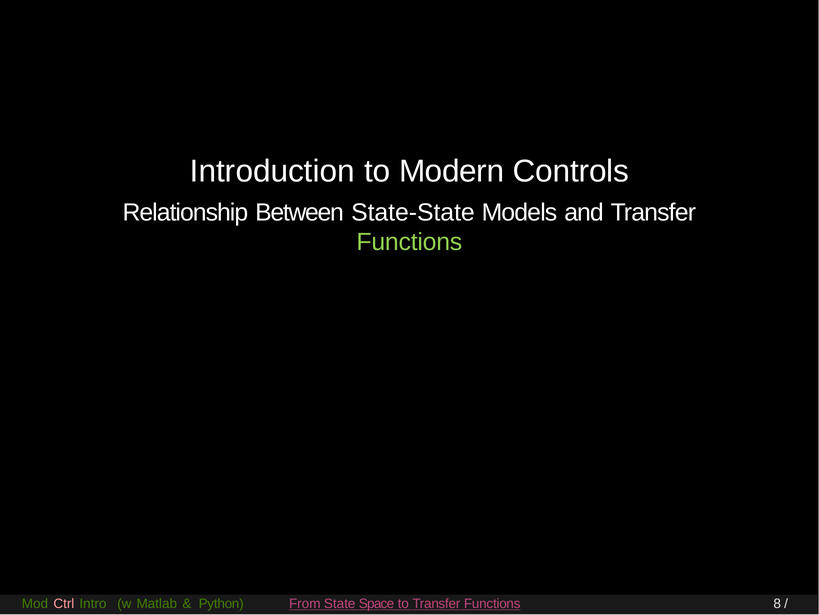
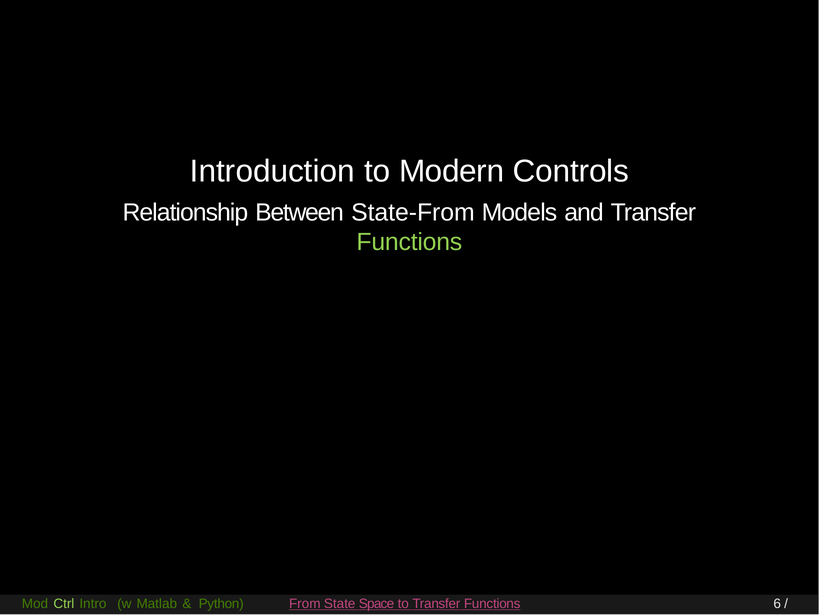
State-State: State-State -> State-From
Ctrl colour: pink -> light green
8: 8 -> 6
